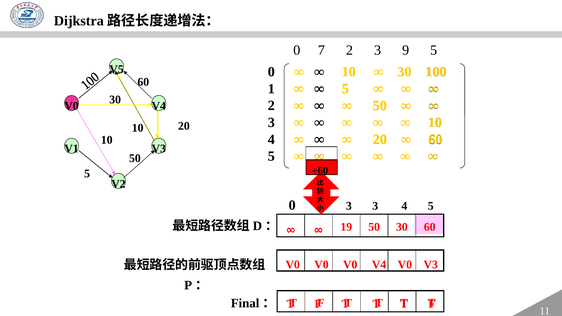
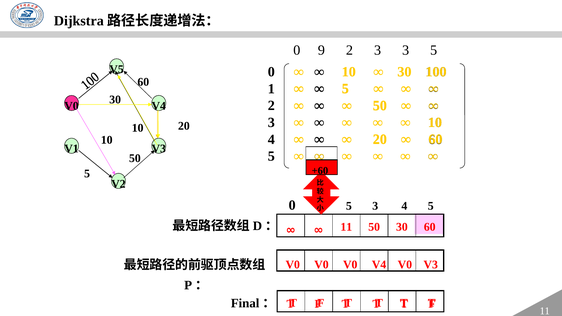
7: 7 -> 9
3 9: 9 -> 3
3 at (349, 206): 3 -> 5
19 at (346, 227): 19 -> 11
